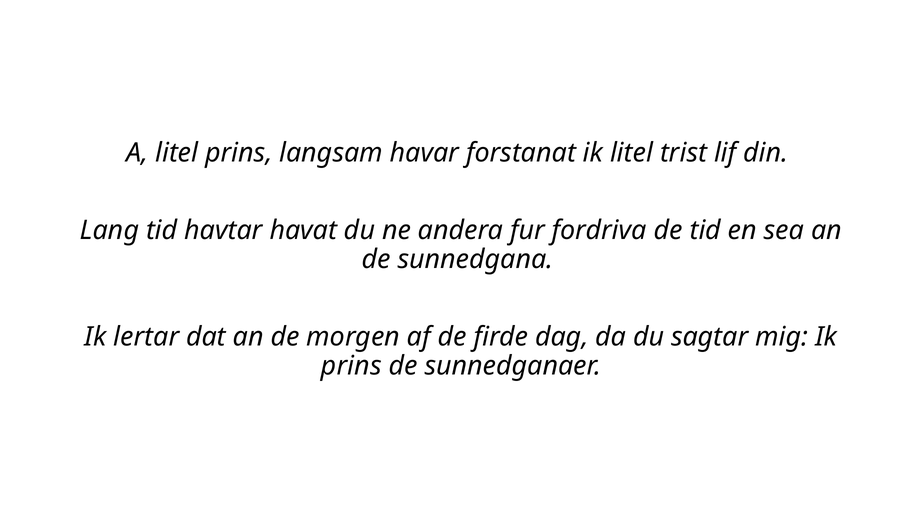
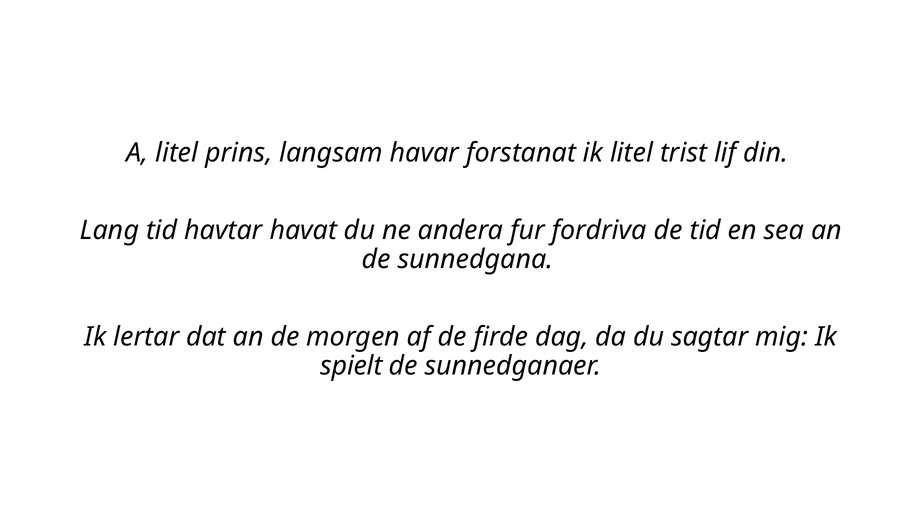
prins at (351, 365): prins -> spielt
